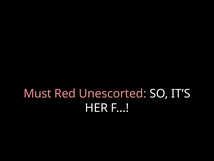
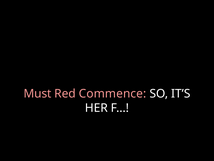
Unescorted: Unescorted -> Commence
